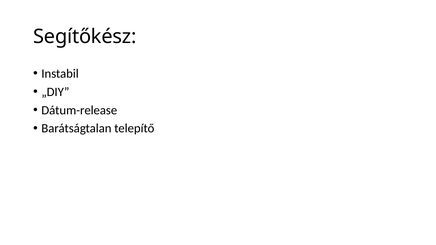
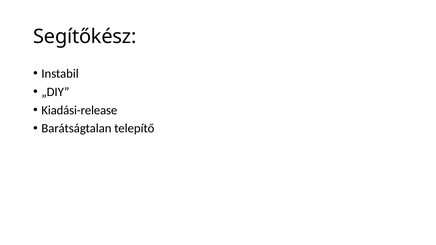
Dátum-release: Dátum-release -> Kiadási-release
